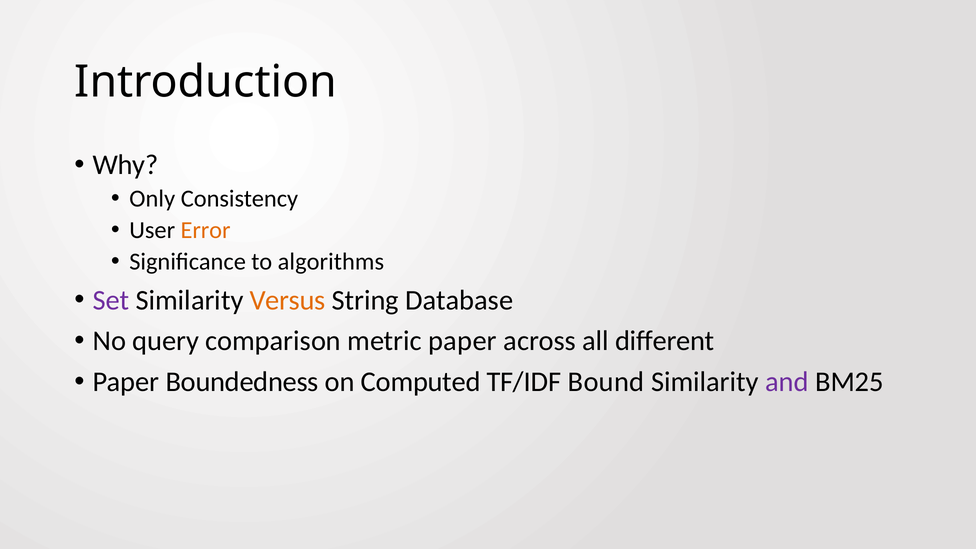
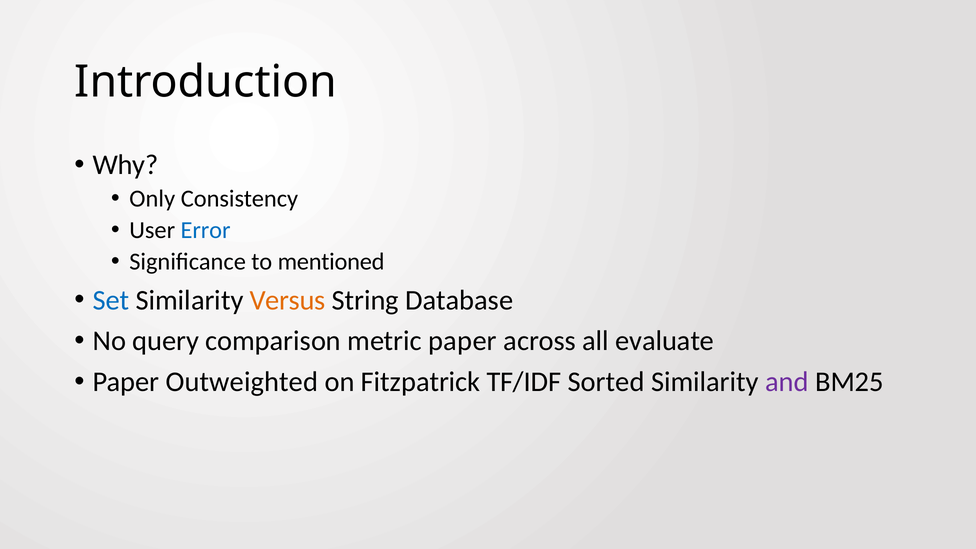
Error colour: orange -> blue
algorithms: algorithms -> mentioned
Set colour: purple -> blue
different: different -> evaluate
Boundedness: Boundedness -> Outweighted
Computed: Computed -> Fitzpatrick
Bound: Bound -> Sorted
